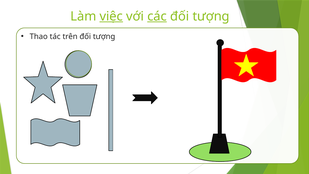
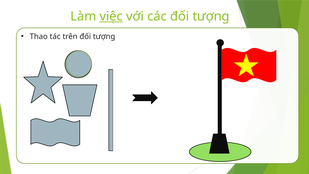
các underline: present -> none
